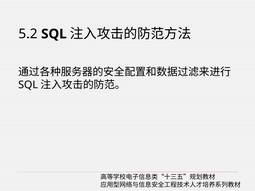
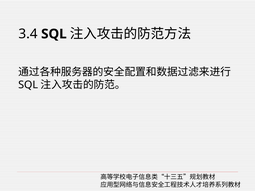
5.2: 5.2 -> 3.4
